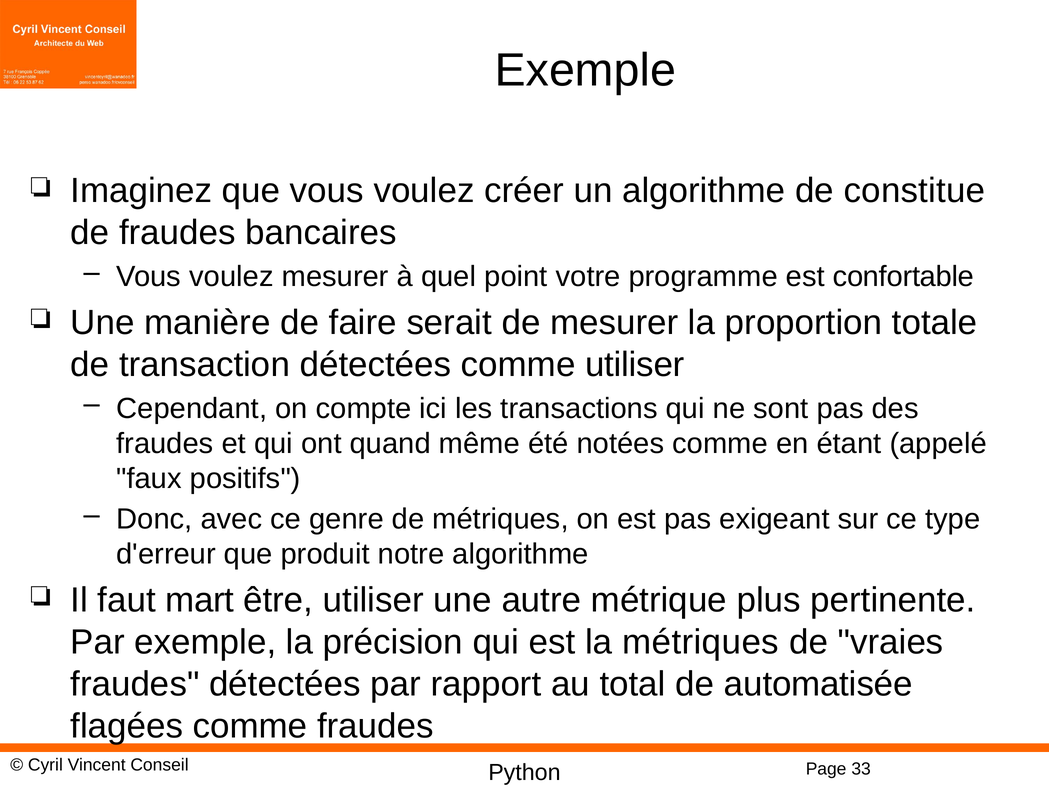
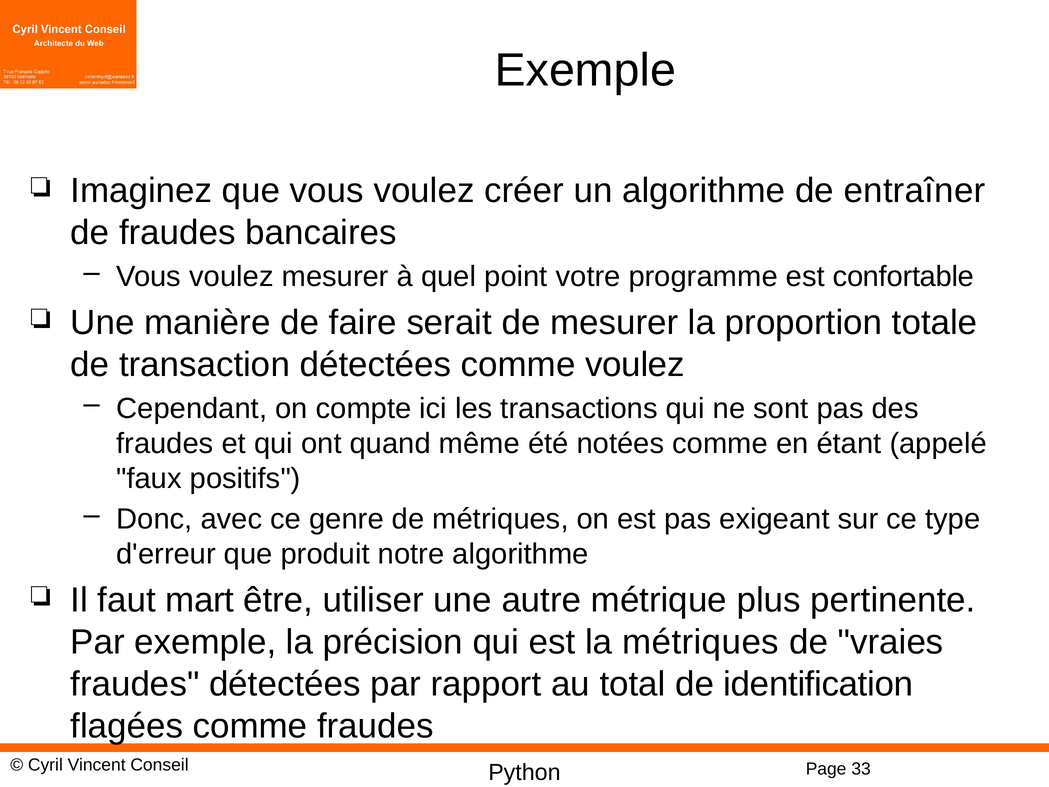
constitue: constitue -> entraîner
comme utiliser: utiliser -> voulez
automatisée: automatisée -> identification
